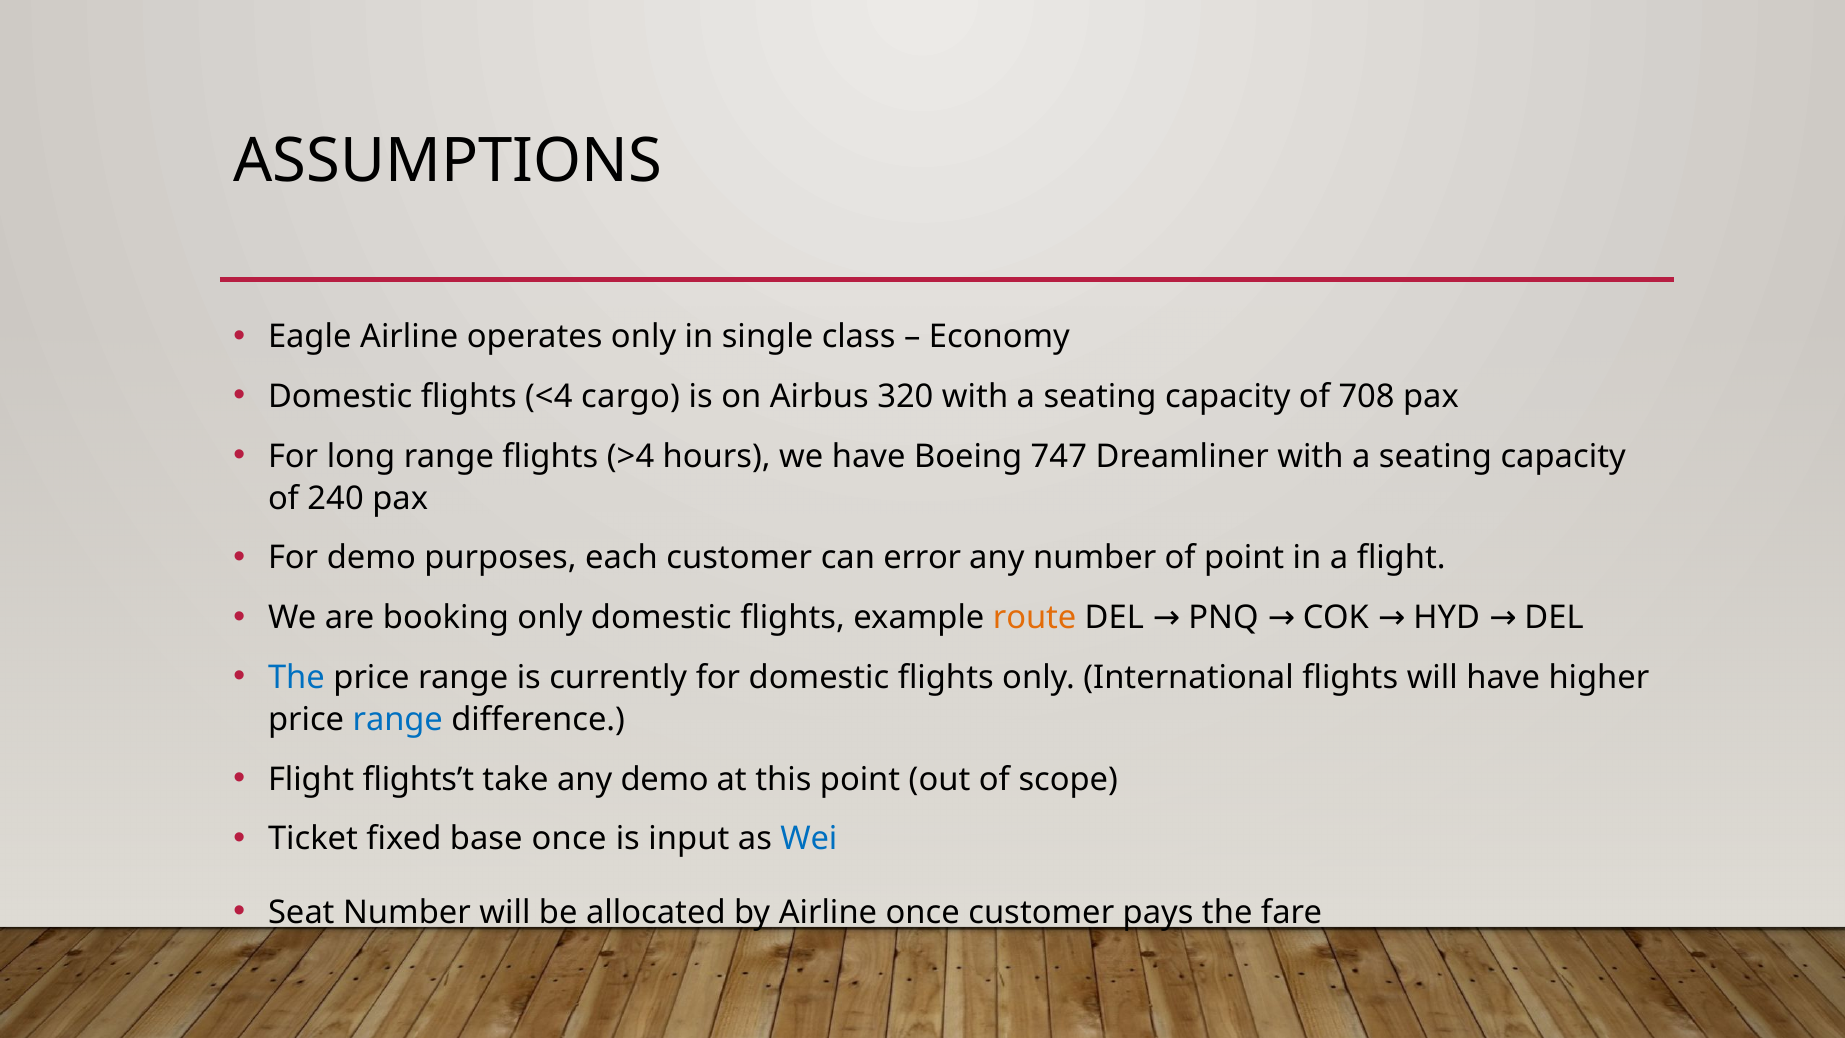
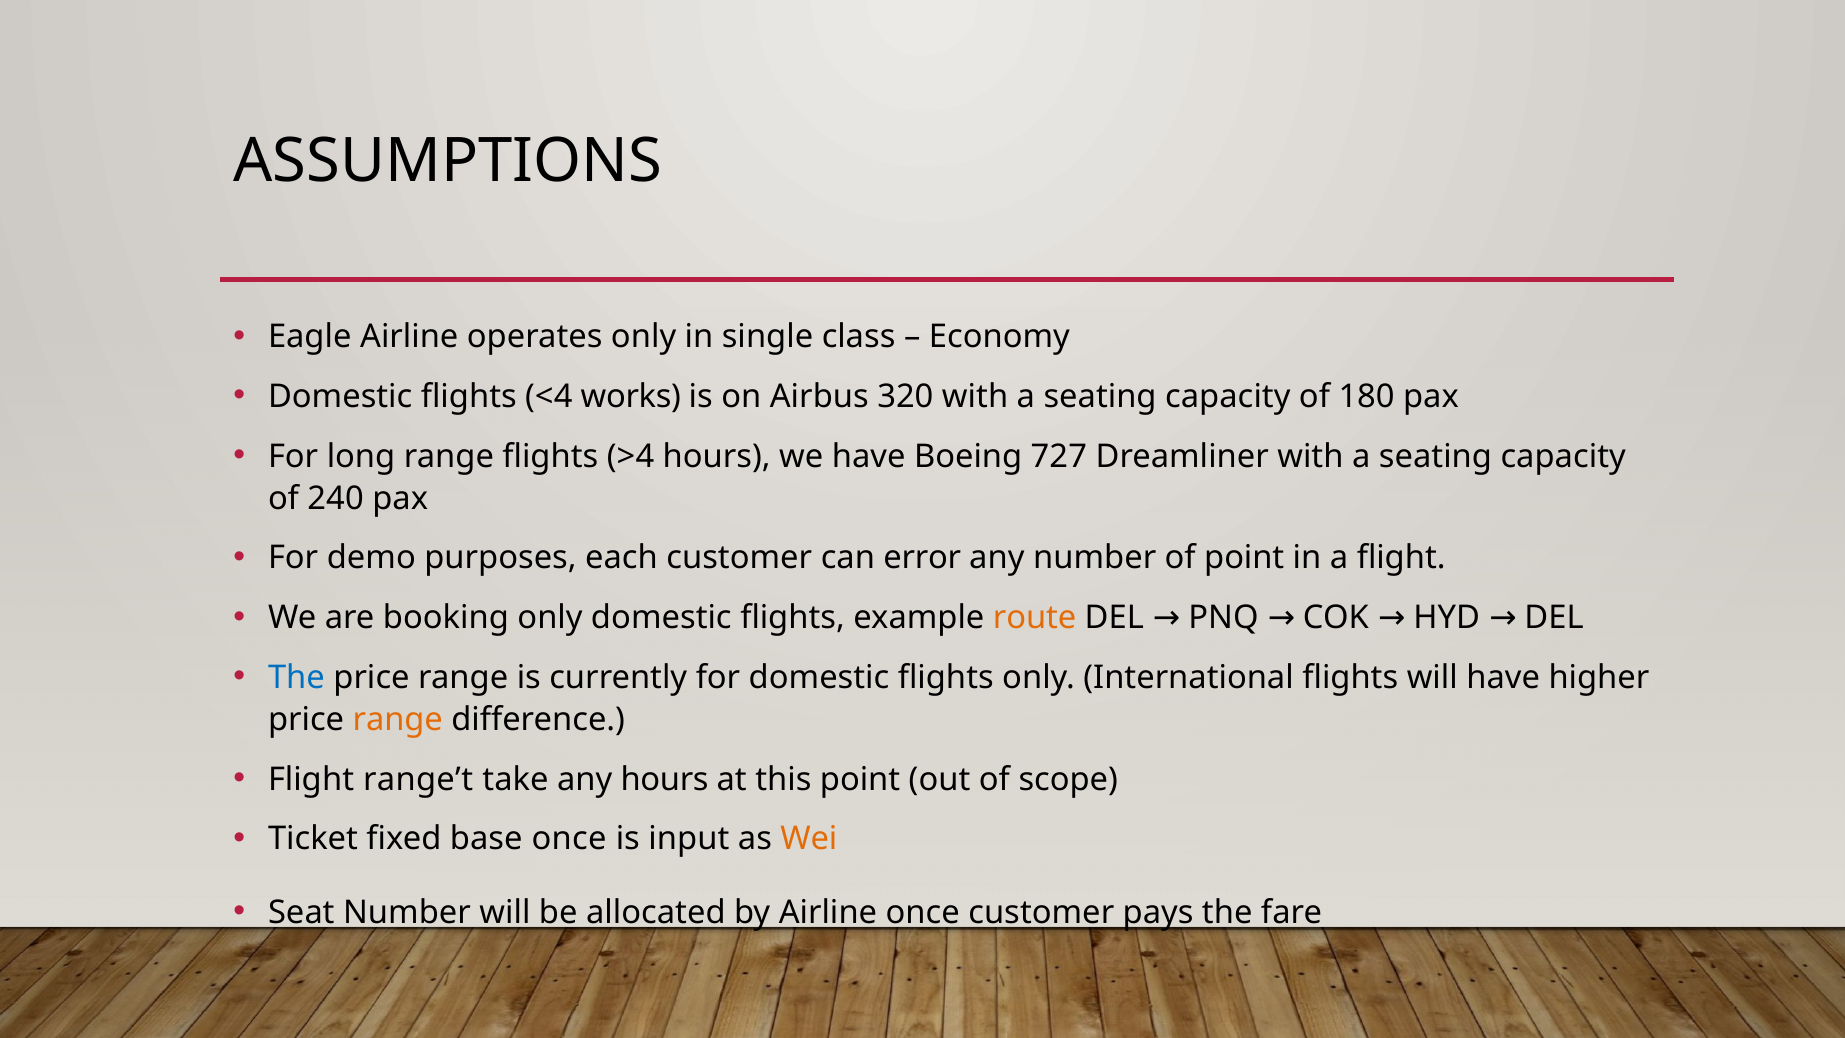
cargo: cargo -> works
708: 708 -> 180
747: 747 -> 727
range at (398, 720) colour: blue -> orange
flights’t: flights’t -> range’t
any demo: demo -> hours
Wei colour: blue -> orange
